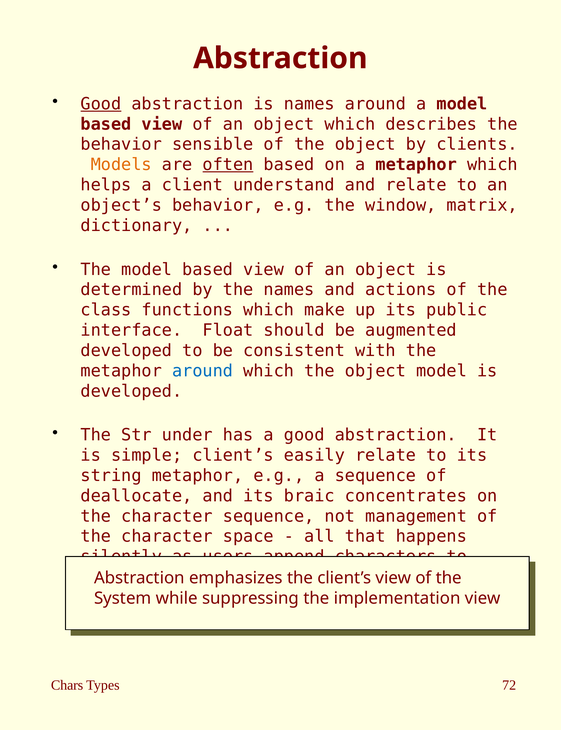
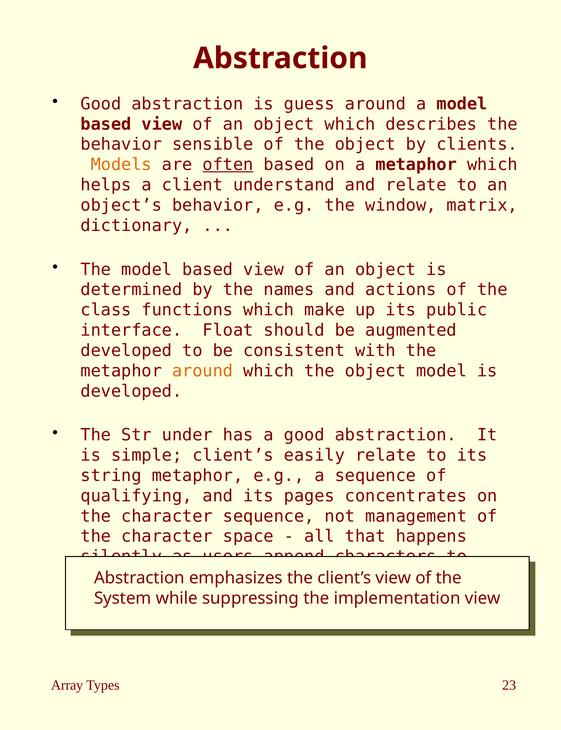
Good at (101, 104) underline: present -> none
is names: names -> guess
around at (203, 371) colour: blue -> orange
deallocate: deallocate -> qualifying
braic: braic -> pages
Chars: Chars -> Array
72: 72 -> 23
